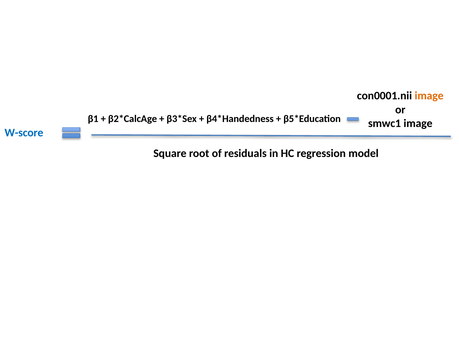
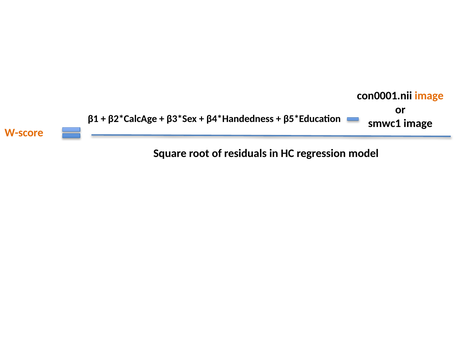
W-score colour: blue -> orange
